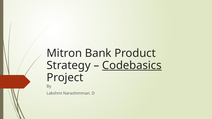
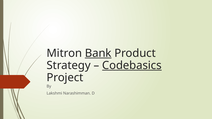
Bank underline: none -> present
